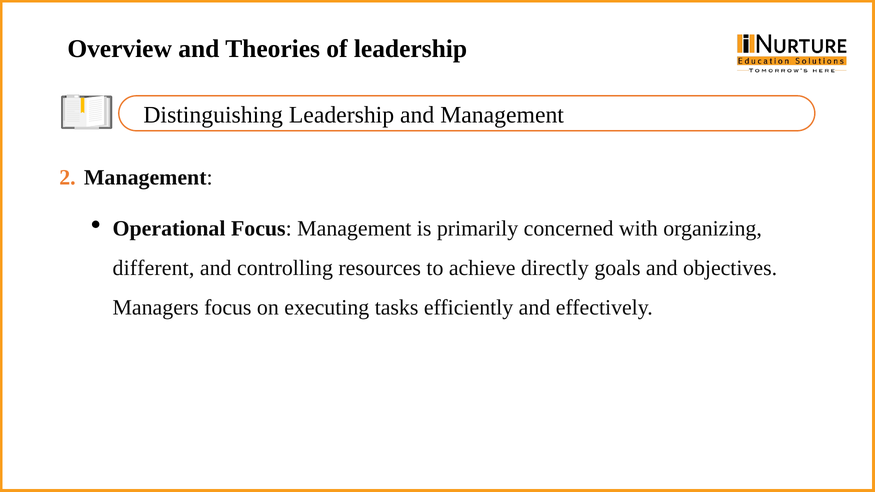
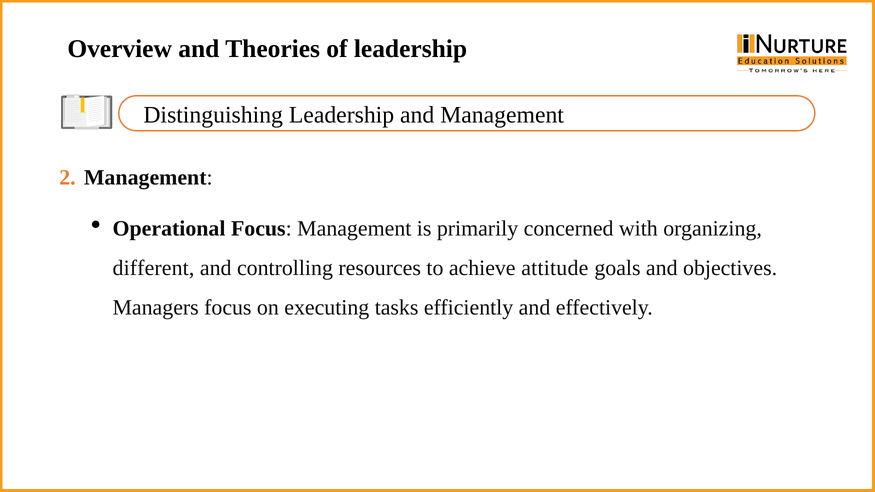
directly: directly -> attitude
